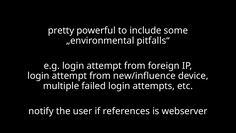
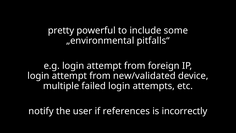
new/influence: new/influence -> new/validated
webserver: webserver -> incorrectly
